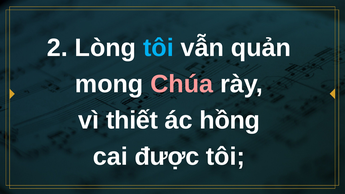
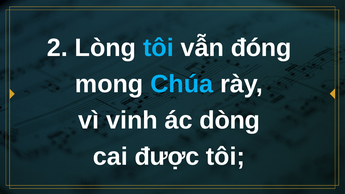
quản: quản -> đóng
Chúa colour: pink -> light blue
thiết: thiết -> vinh
hồng: hồng -> dòng
